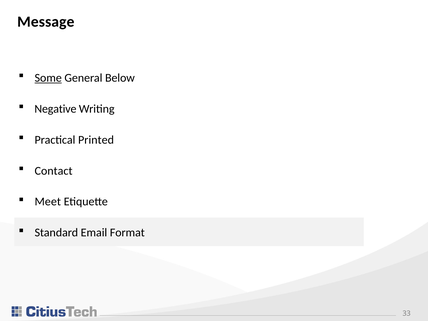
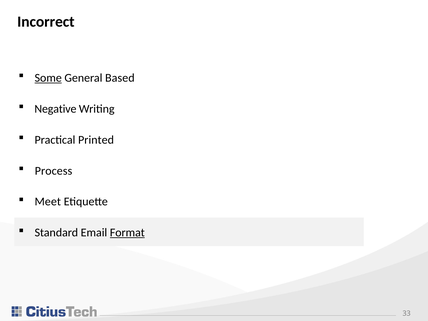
Message: Message -> Incorrect
Below: Below -> Based
Contact: Contact -> Process
Format underline: none -> present
